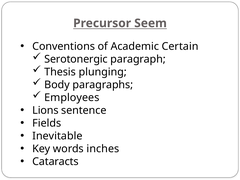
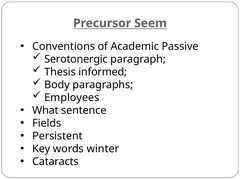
Certain: Certain -> Passive
plunging: plunging -> informed
Lions: Lions -> What
Inevitable: Inevitable -> Persistent
inches: inches -> winter
